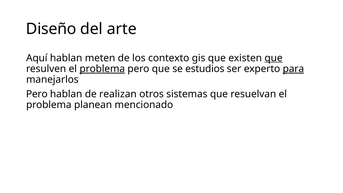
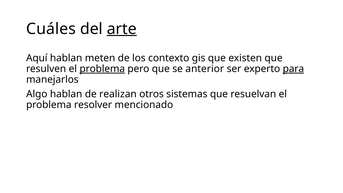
Diseño: Diseño -> Cuáles
arte underline: none -> present
que at (274, 58) underline: present -> none
estudios: estudios -> anterior
Pero at (37, 94): Pero -> Algo
planean: planean -> resolver
